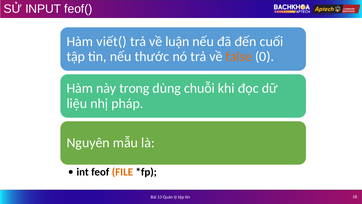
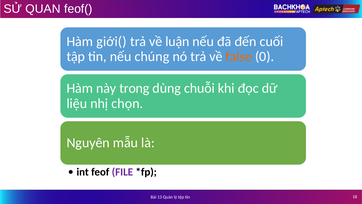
INPUT: INPUT -> QUAN
viết(: viết( -> giới(
thước: thước -> chúng
pháp: pháp -> chọn
FILE colour: orange -> purple
